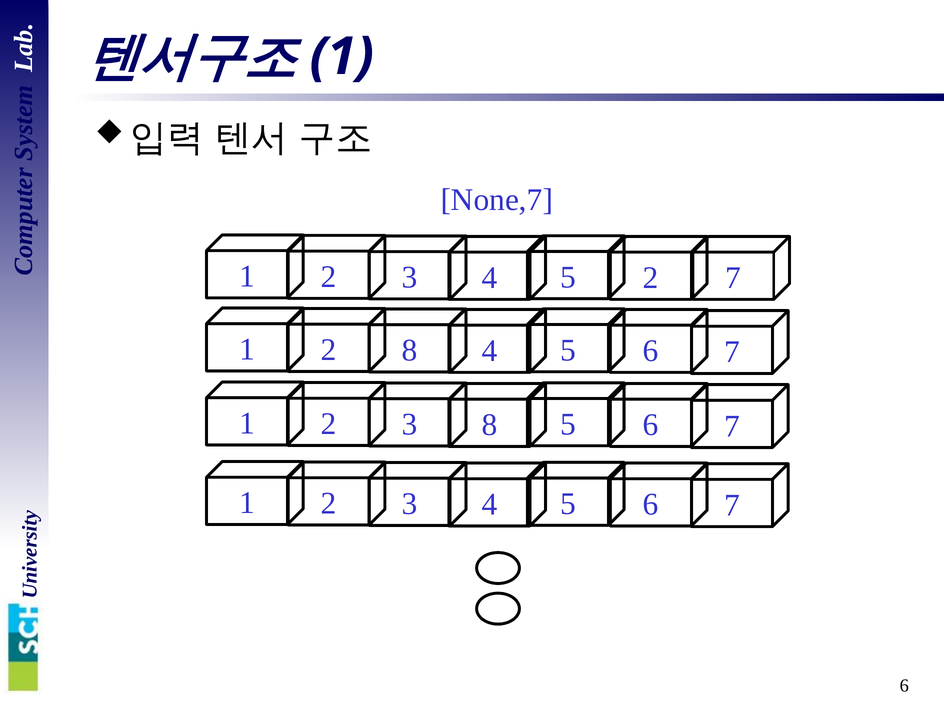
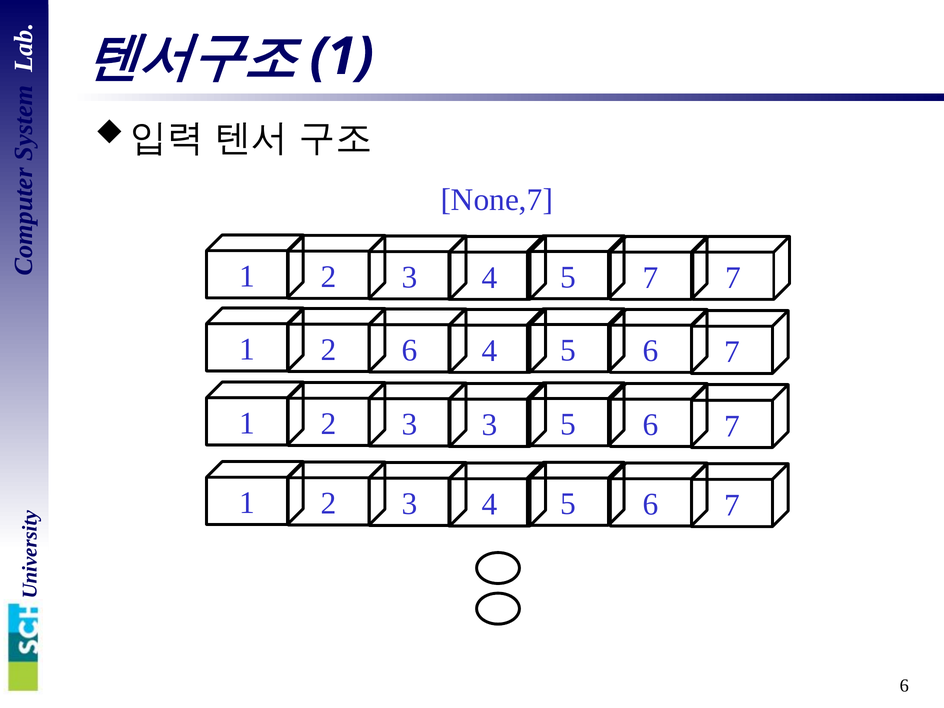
5 2: 2 -> 7
2 8: 8 -> 6
3 8: 8 -> 3
